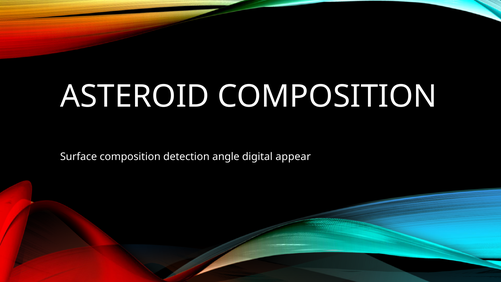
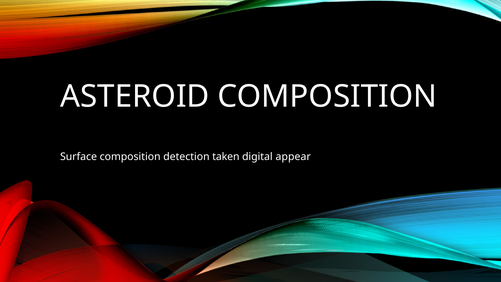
angle: angle -> taken
